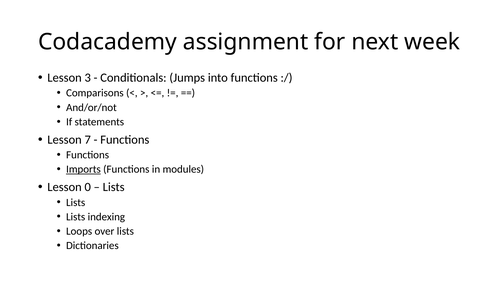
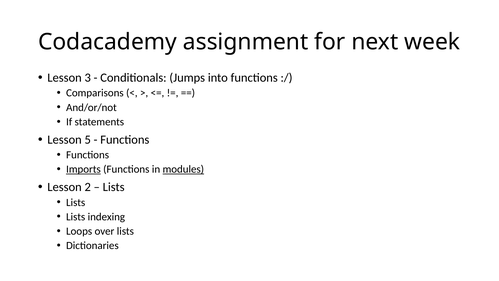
7: 7 -> 5
modules underline: none -> present
0: 0 -> 2
